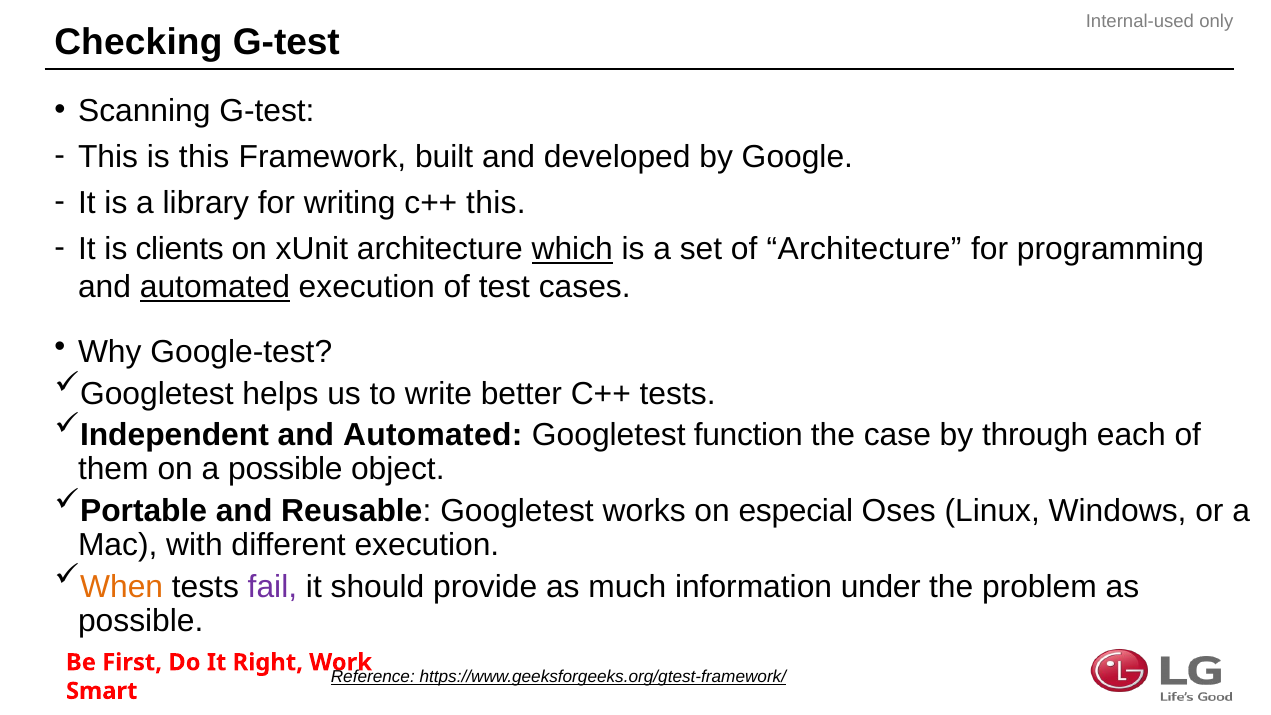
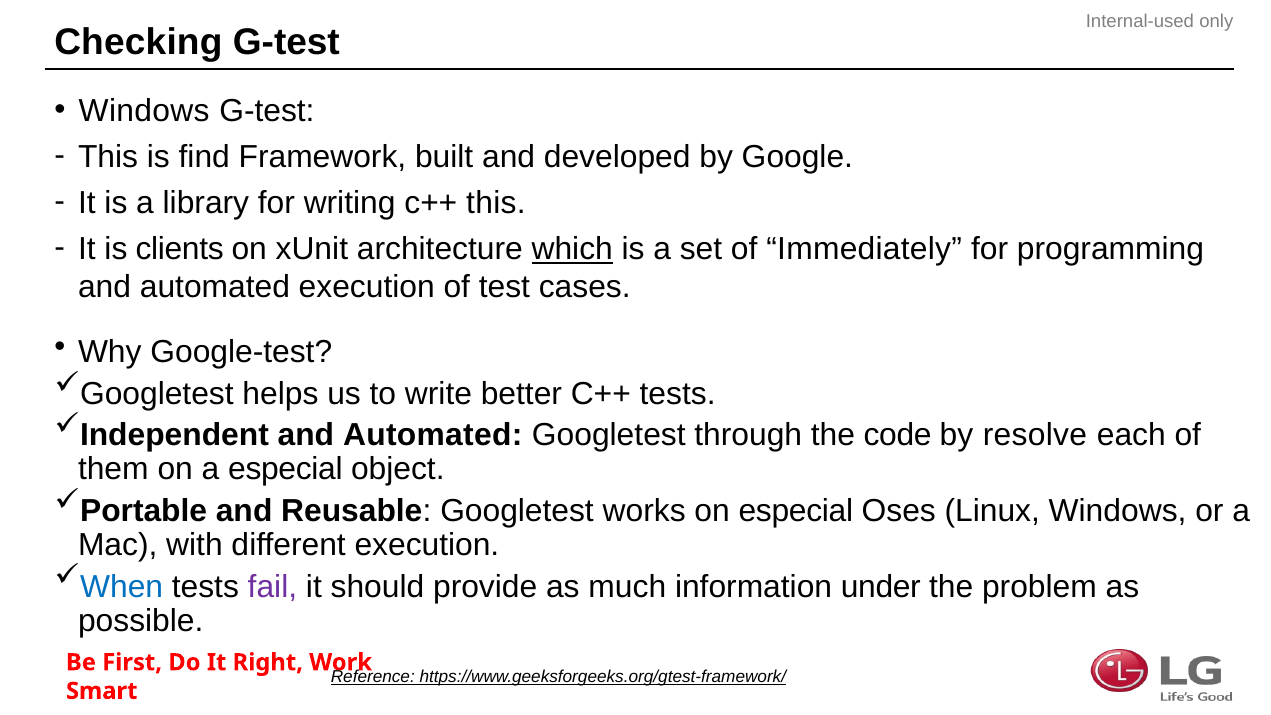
Scanning at (144, 111): Scanning -> Windows
is this: this -> find
of Architecture: Architecture -> Immediately
automated at (215, 287) underline: present -> none
function: function -> through
case: case -> code
through: through -> resolve
a possible: possible -> especial
When colour: orange -> blue
